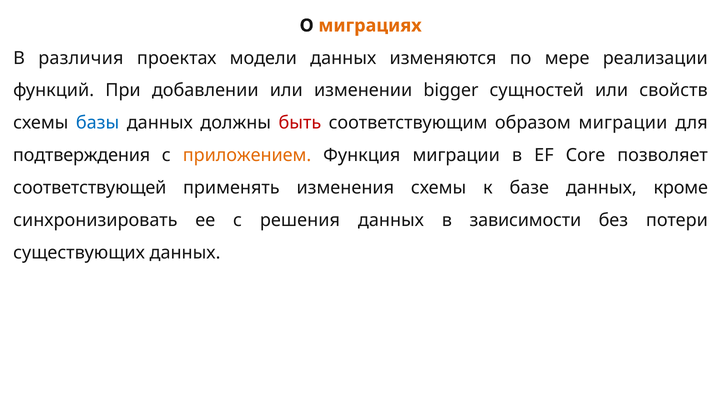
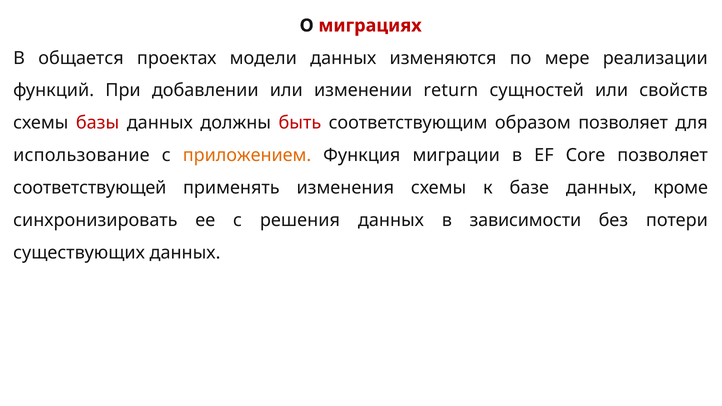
миграциях colour: orange -> red
различия: различия -> общается
bigger: bigger -> return
базы colour: blue -> red
образом миграции: миграции -> позволяет
подтверждения: подтверждения -> использование
